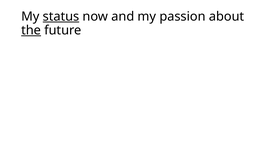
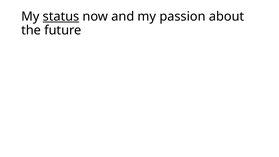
the underline: present -> none
